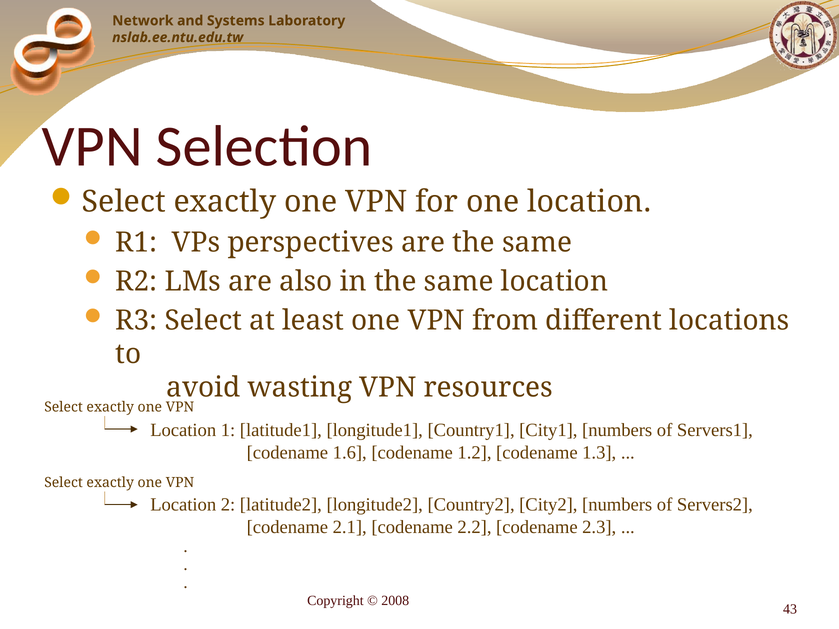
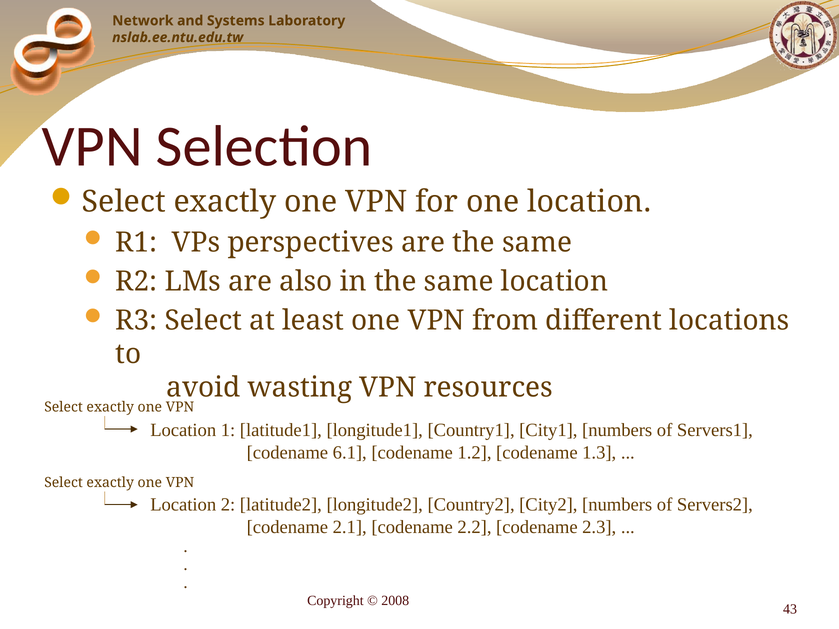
1.6: 1.6 -> 6.1
